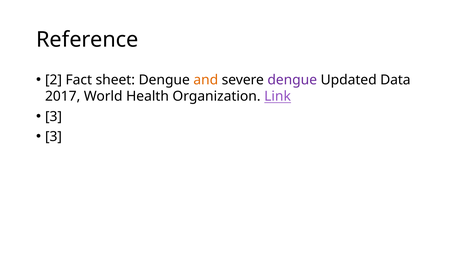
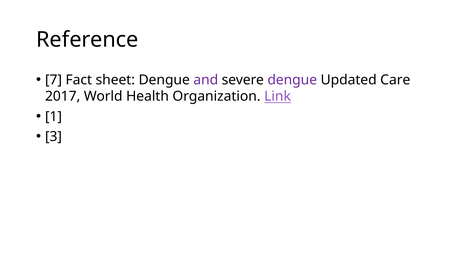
2: 2 -> 7
and colour: orange -> purple
Data: Data -> Care
3 at (54, 117): 3 -> 1
